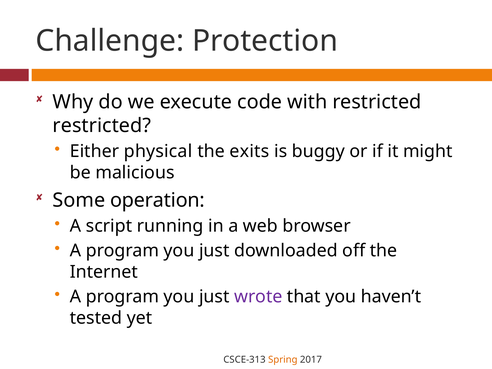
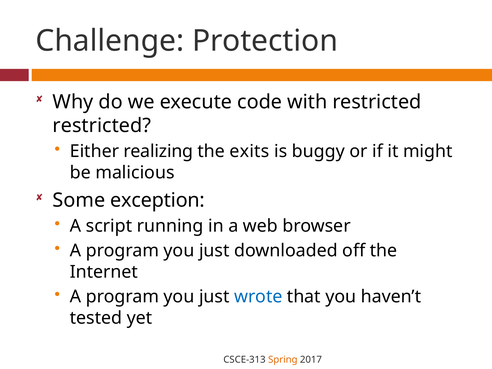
physical: physical -> realizing
operation: operation -> exception
wrote colour: purple -> blue
